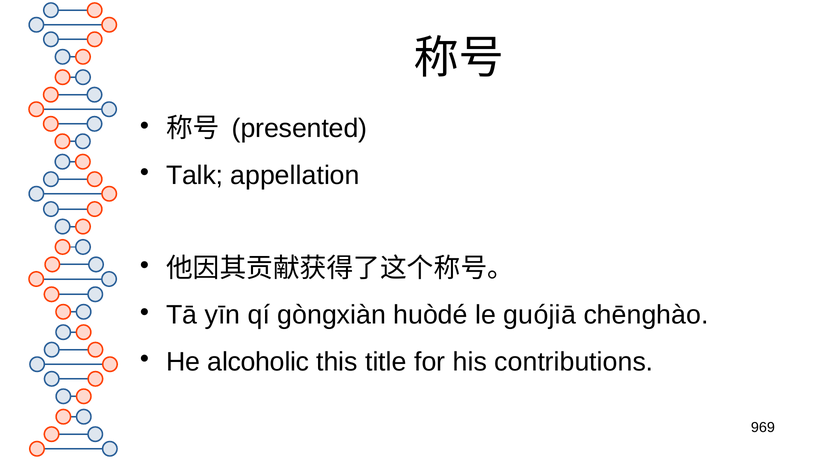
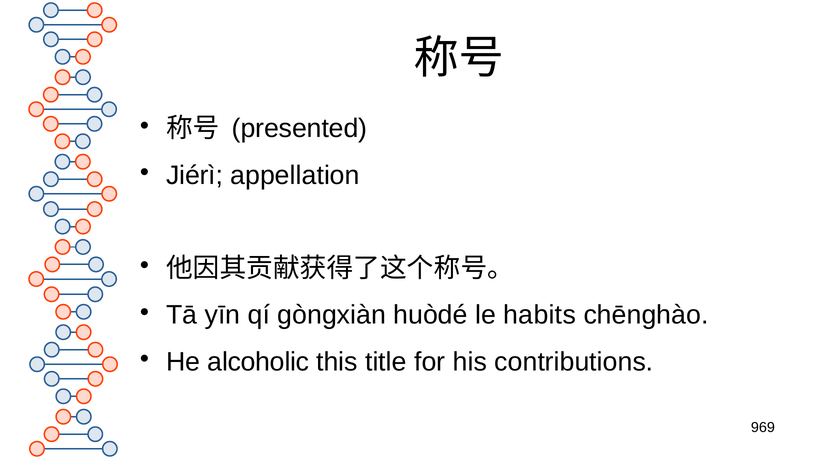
Talk: Talk -> Jiérì
guójiā: guójiā -> habits
